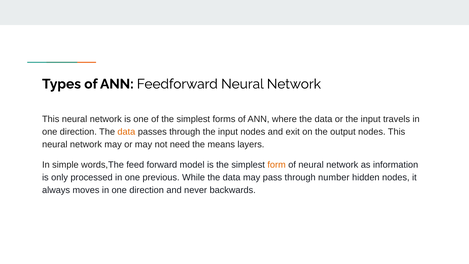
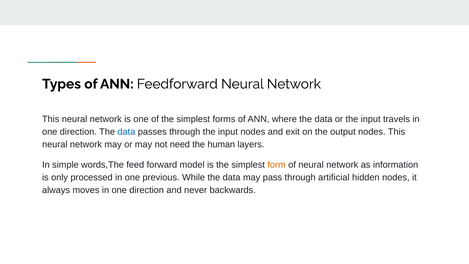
data at (126, 132) colour: orange -> blue
means: means -> human
number: number -> artificial
